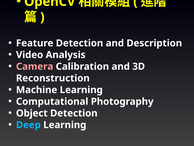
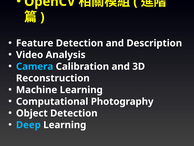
Camera colour: pink -> light blue
